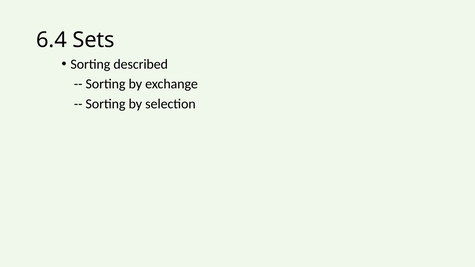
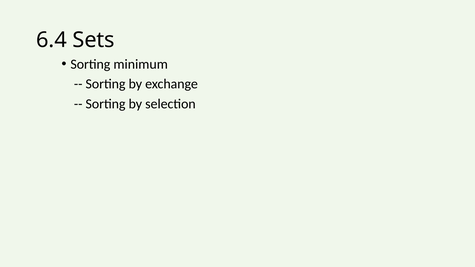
described: described -> minimum
